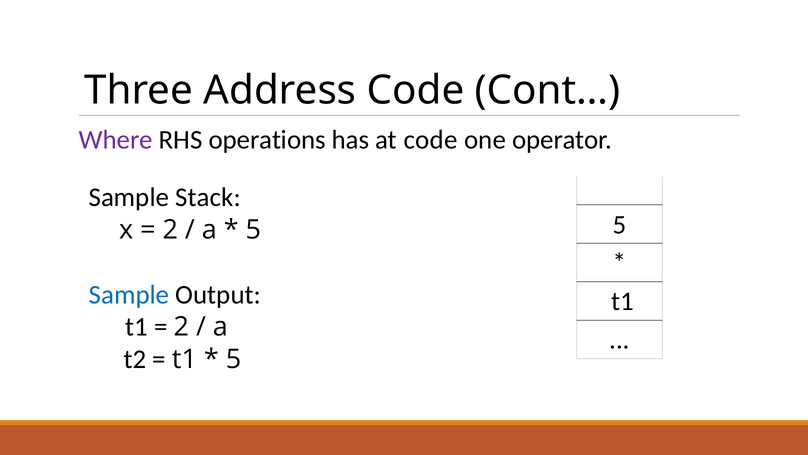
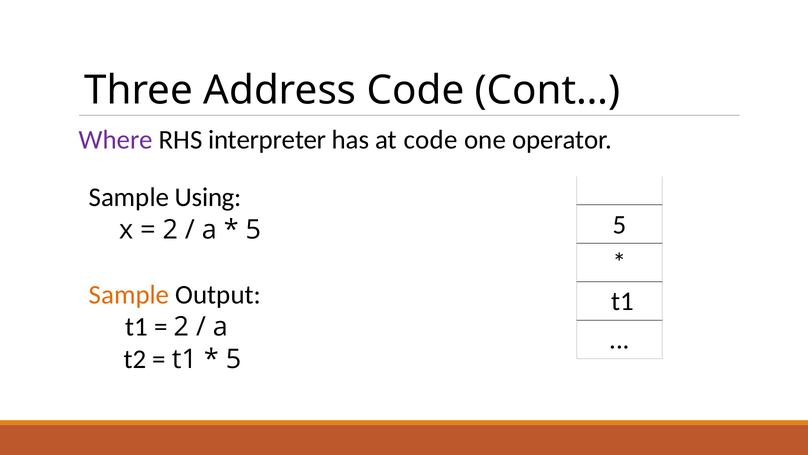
operations: operations -> interpreter
Stack: Stack -> Using
Sample at (129, 294) colour: blue -> orange
